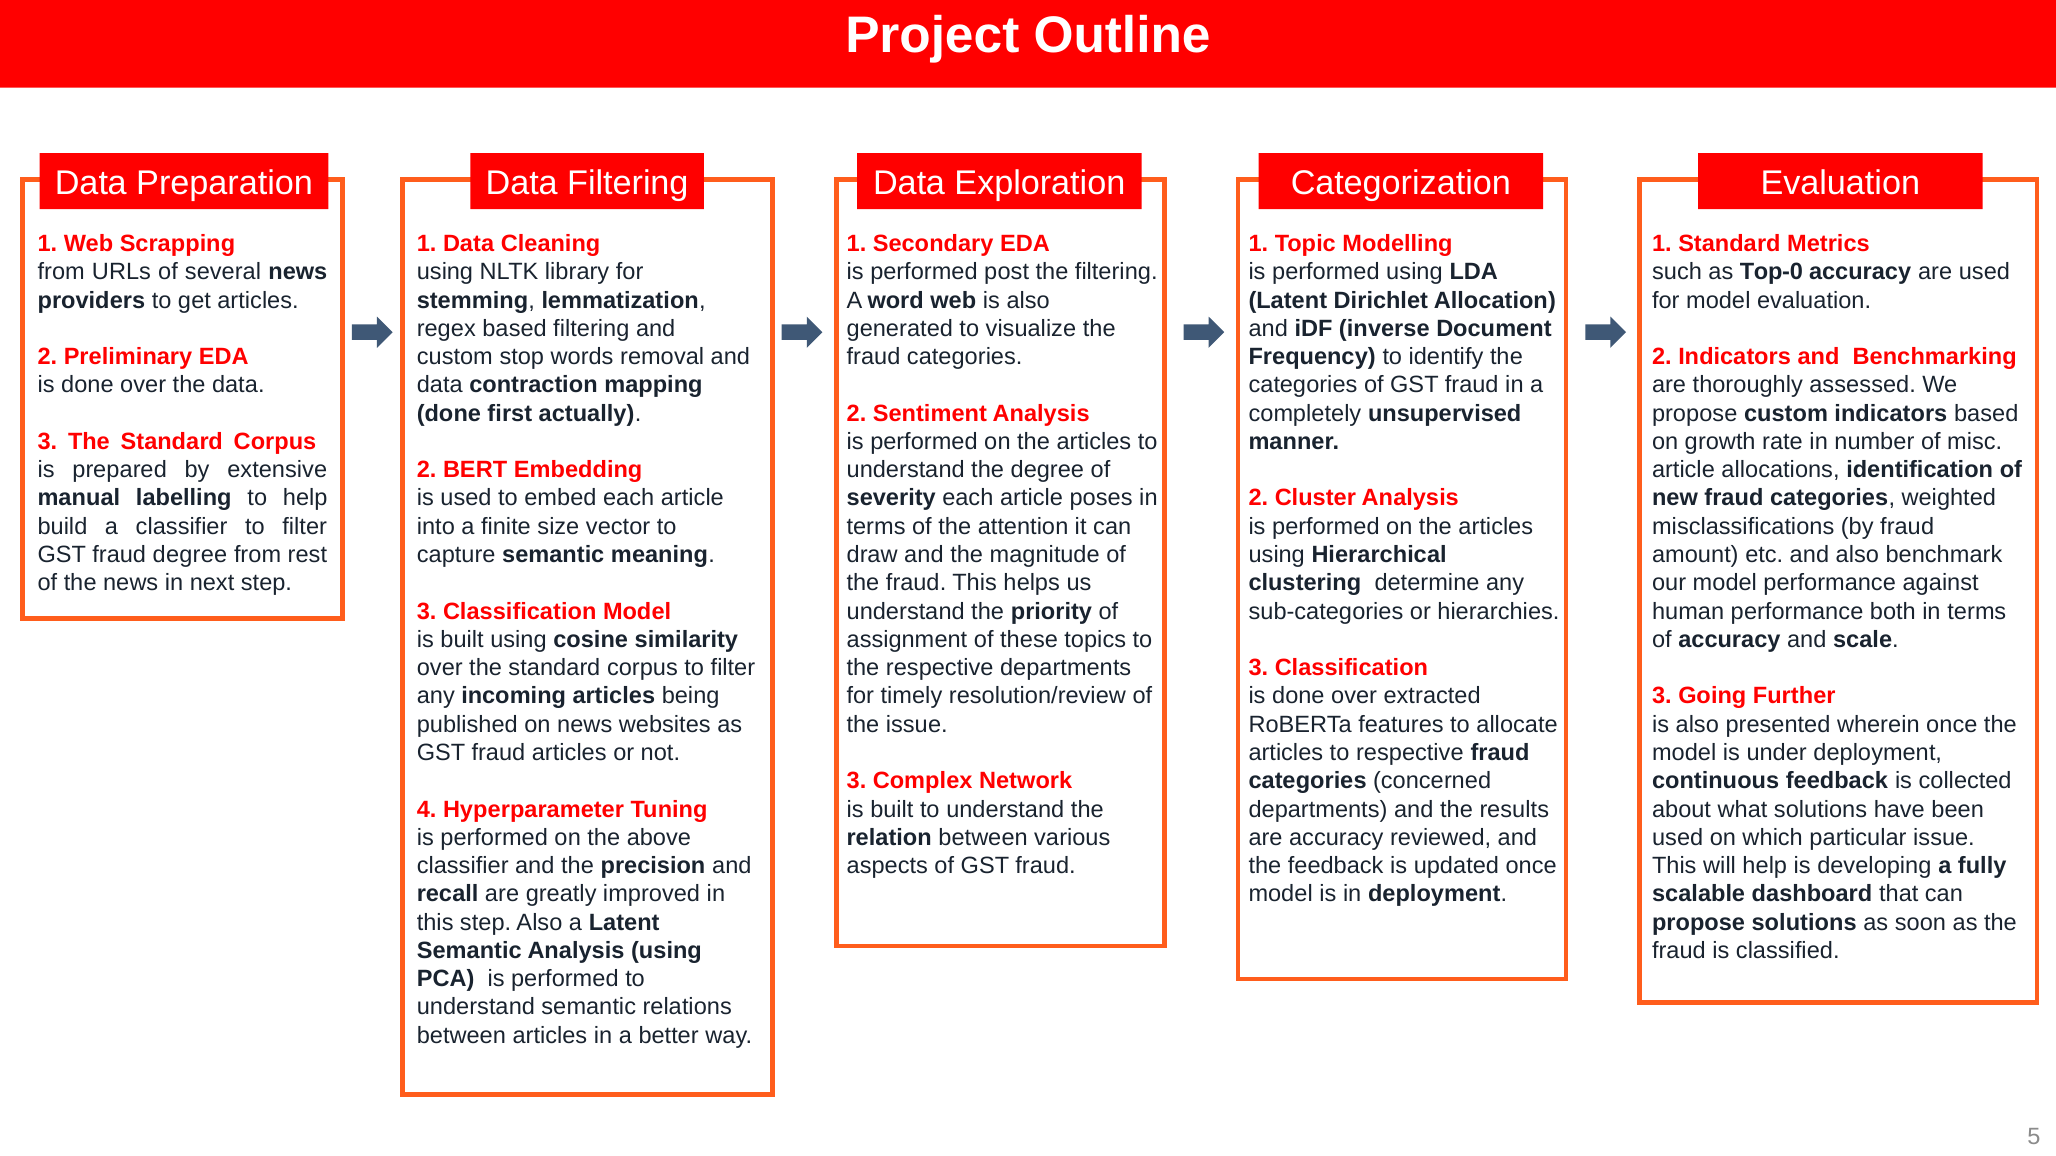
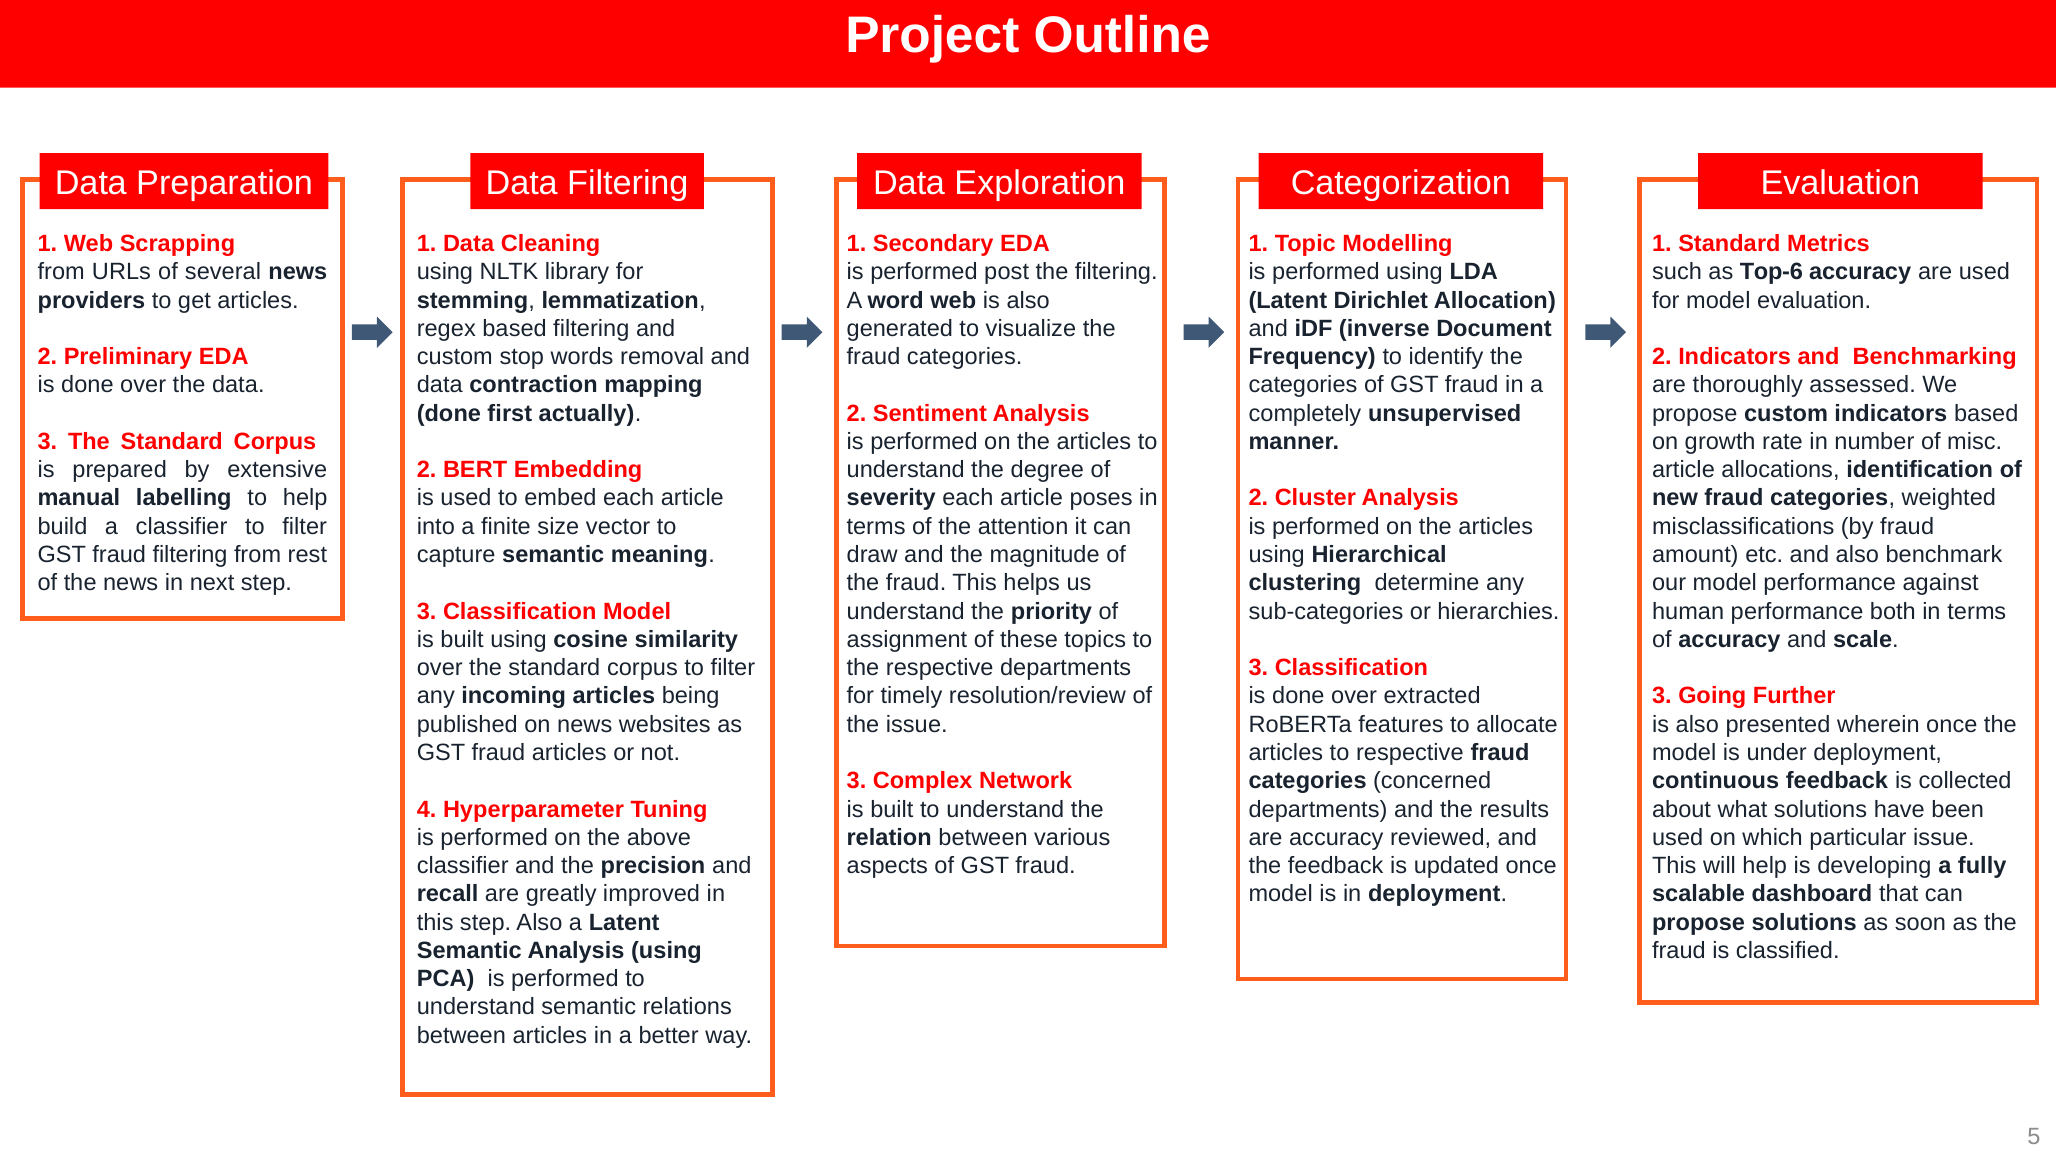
Top-0: Top-0 -> Top-6
fraud degree: degree -> filtering
